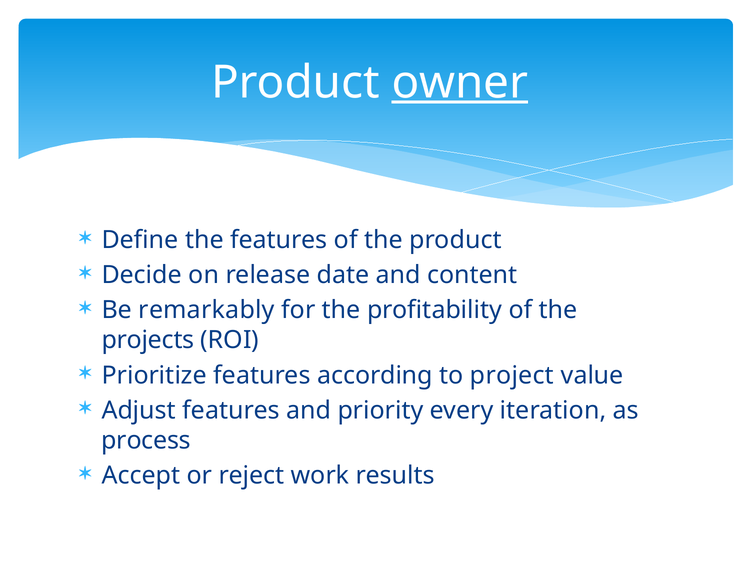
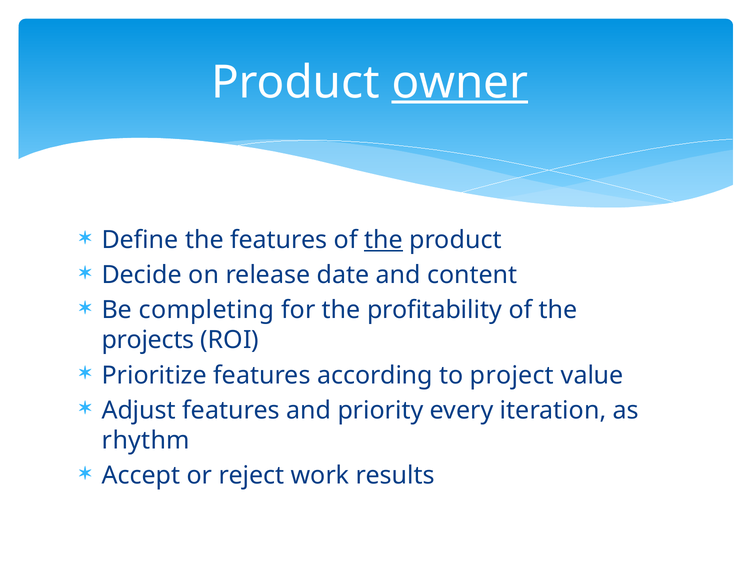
the at (383, 240) underline: none -> present
remarkably: remarkably -> completing
process: process -> rhythm
